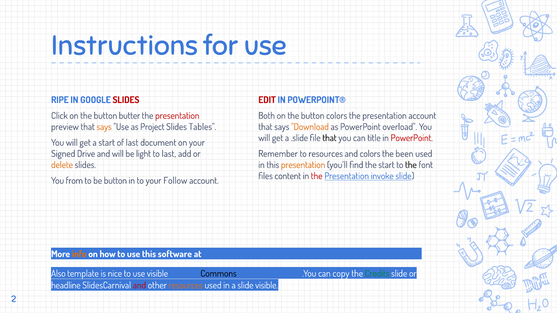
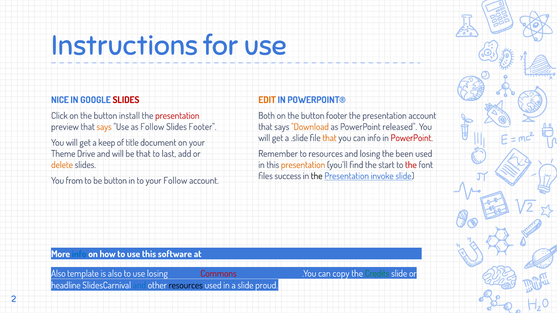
RIPE: RIPE -> NICE
EDIT colour: red -> orange
butter: butter -> install
button colors: colors -> footer
as Project: Project -> Follow
Slides Tables: Tables -> Footer
overload: overload -> released
that at (329, 138) colour: black -> orange
can title: title -> info
a start: start -> keep
of last: last -> title
Signed: Signed -> Theme
be light: light -> that
and colors: colors -> losing
the at (411, 165) colour: black -> red
content: content -> success
the at (317, 176) colour: red -> black
info at (79, 254) colour: orange -> blue
is nice: nice -> also
use visible: visible -> losing
Commons colour: black -> red
and at (139, 286) colour: red -> blue
resources at (186, 286) colour: orange -> black
slide visible: visible -> proud
